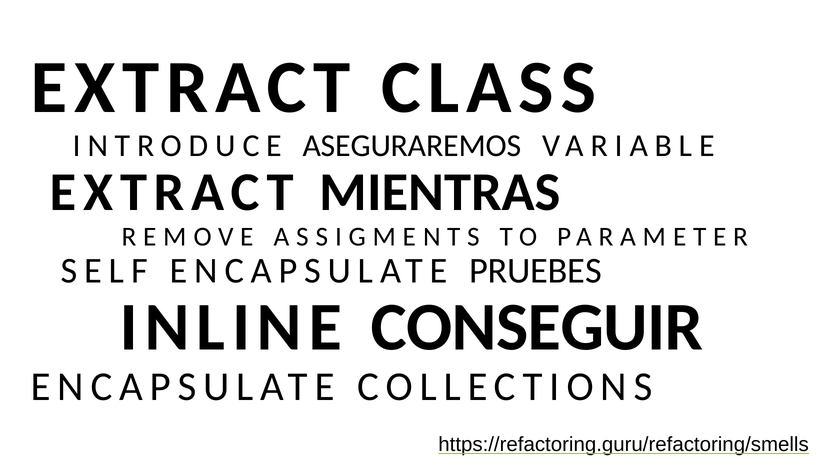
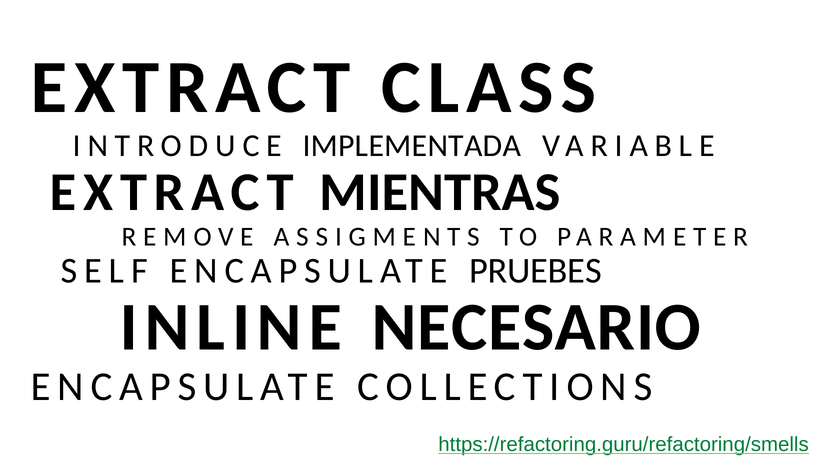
ASEGURAREMOS: ASEGURAREMOS -> IMPLEMENTADA
CONSEGUIR: CONSEGUIR -> NECESARIO
https://refactoring.guru/refactoring/smells colour: black -> green
